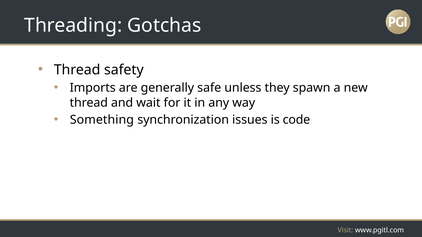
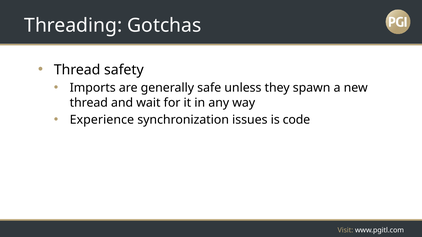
Something: Something -> Experience
